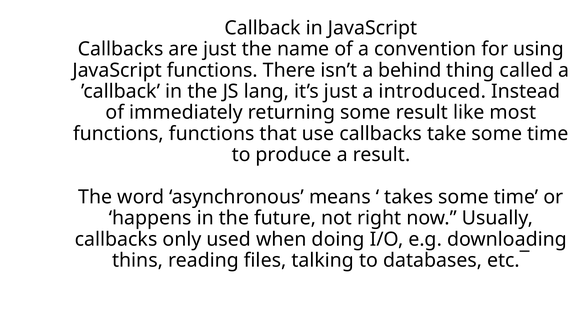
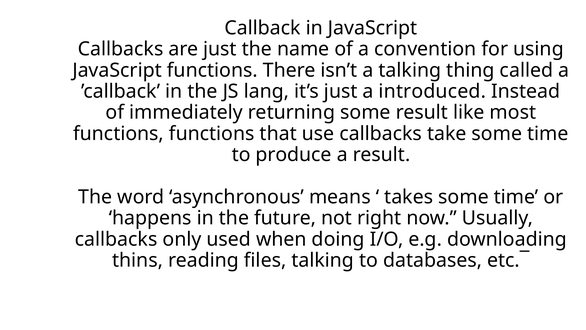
a behind: behind -> talking
